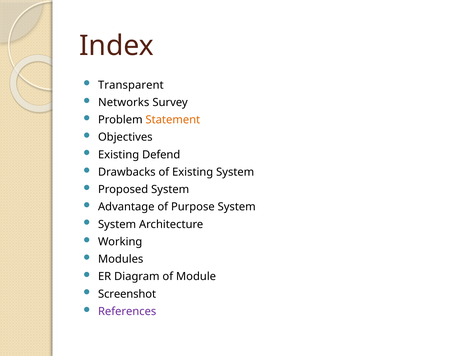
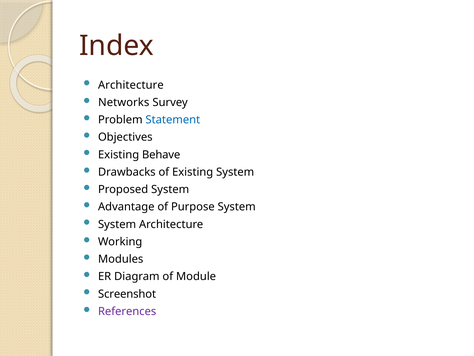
Transparent at (131, 85): Transparent -> Architecture
Statement colour: orange -> blue
Defend: Defend -> Behave
